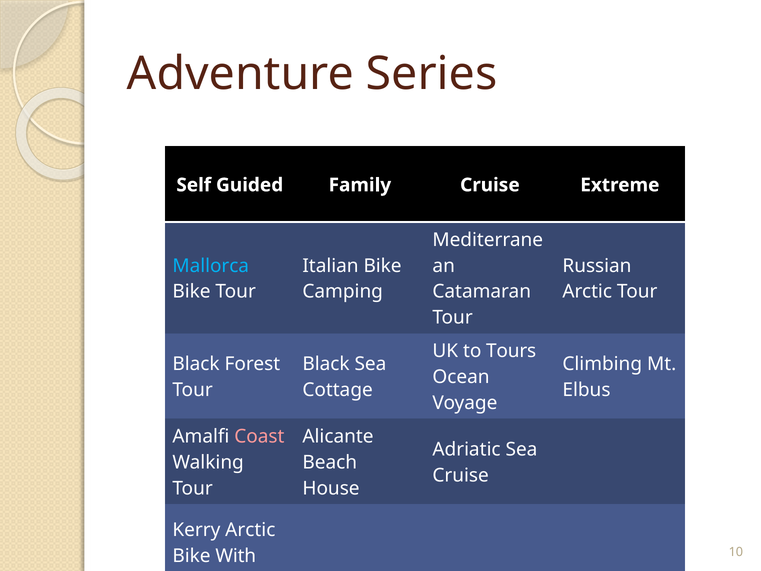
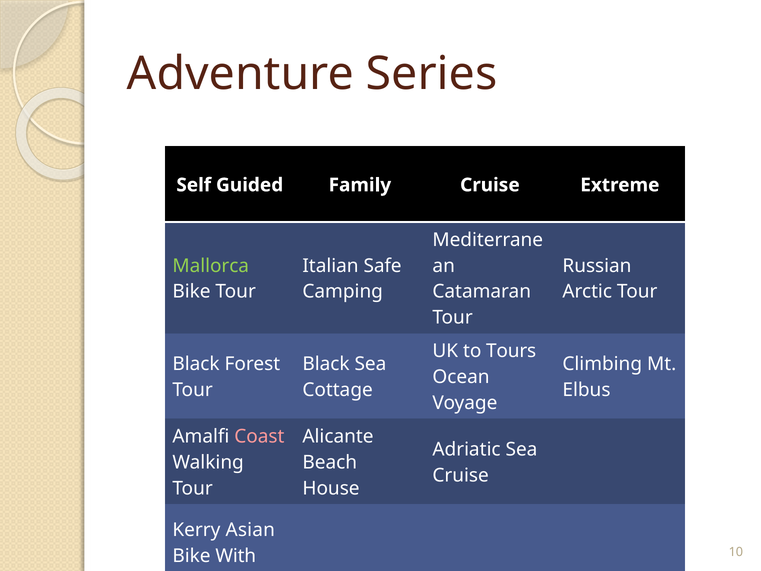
Mallorca colour: light blue -> light green
Italian Bike: Bike -> Safe
Kerry Arctic: Arctic -> Asian
